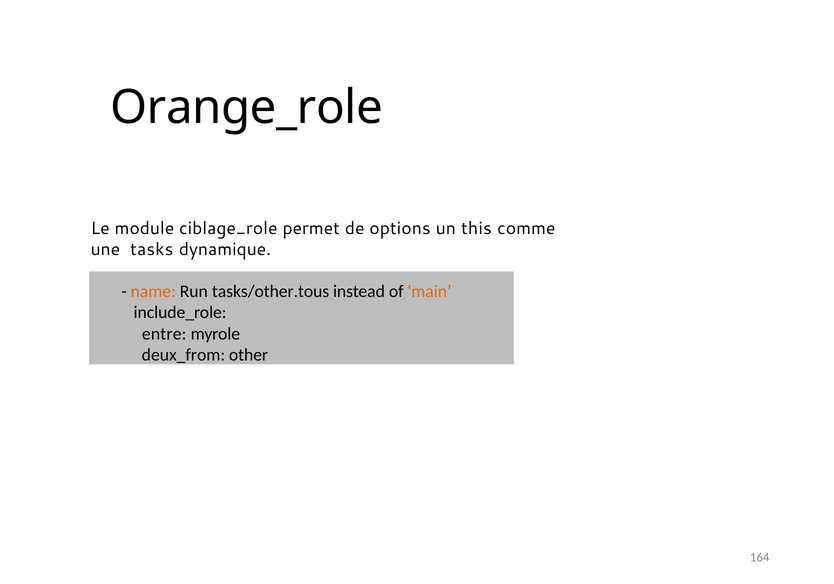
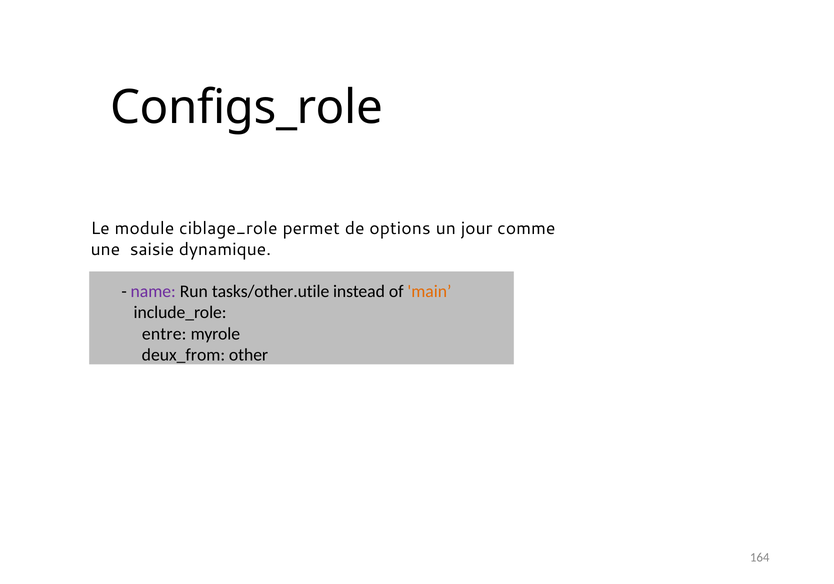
Orange_role: Orange_role -> Configs_role
this: this -> jour
tasks: tasks -> saisie
name colour: orange -> purple
tasks/other.tous: tasks/other.tous -> tasks/other.utile
